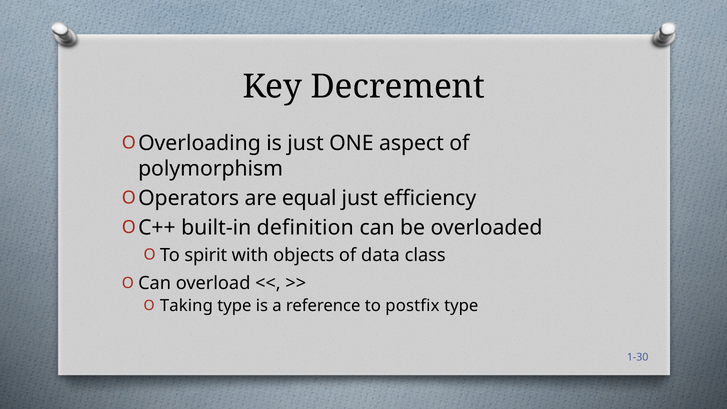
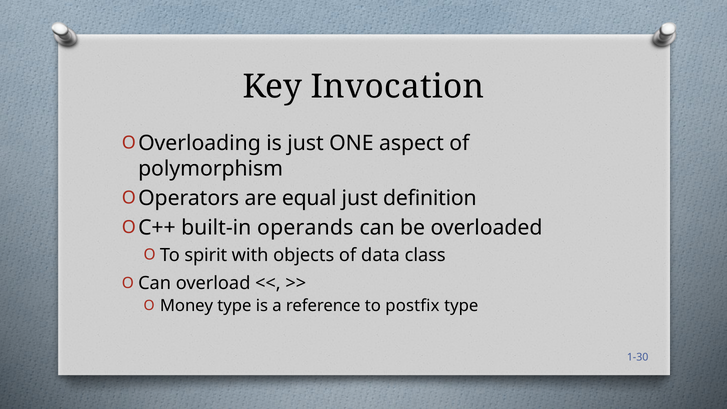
Decrement: Decrement -> Invocation
efficiency: efficiency -> definition
definition: definition -> operands
Taking: Taking -> Money
